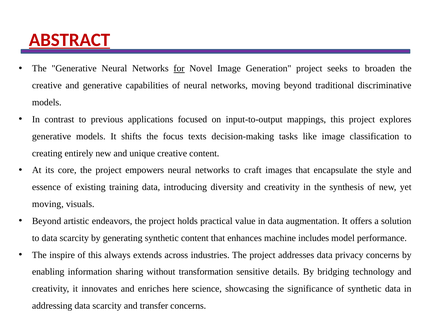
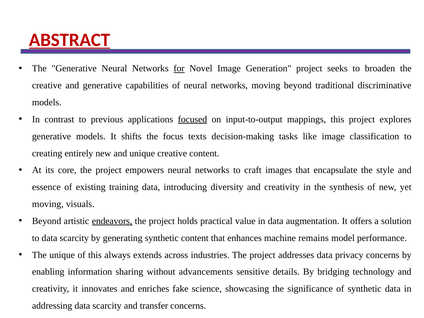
focused underline: none -> present
endeavors underline: none -> present
includes: includes -> remains
The inspire: inspire -> unique
transformation: transformation -> advancements
here: here -> fake
